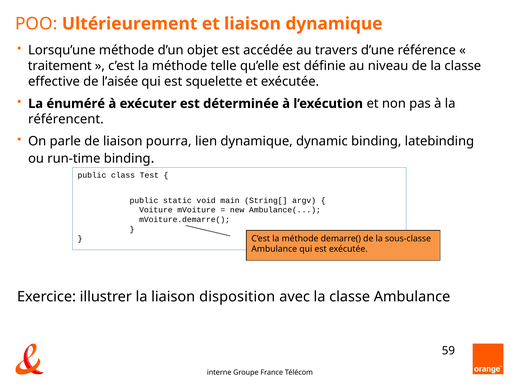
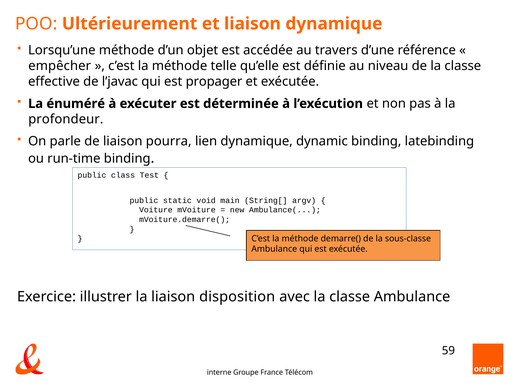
traitement: traitement -> empêcher
l’aisée: l’aisée -> l’javac
squelette: squelette -> propager
référencent: référencent -> profondeur
